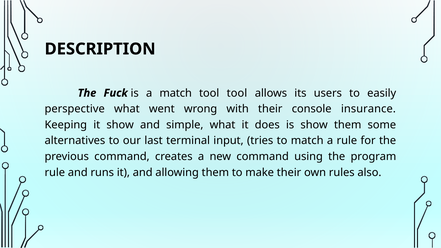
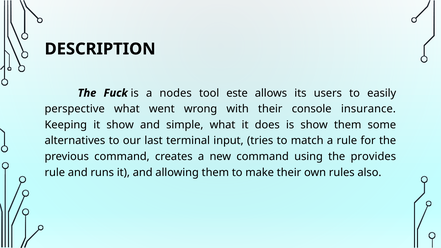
a match: match -> nodes
tool tool: tool -> este
program: program -> provides
